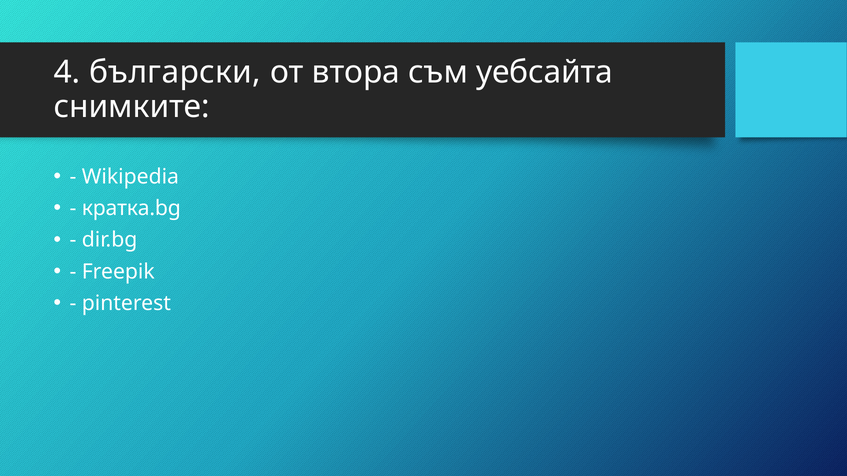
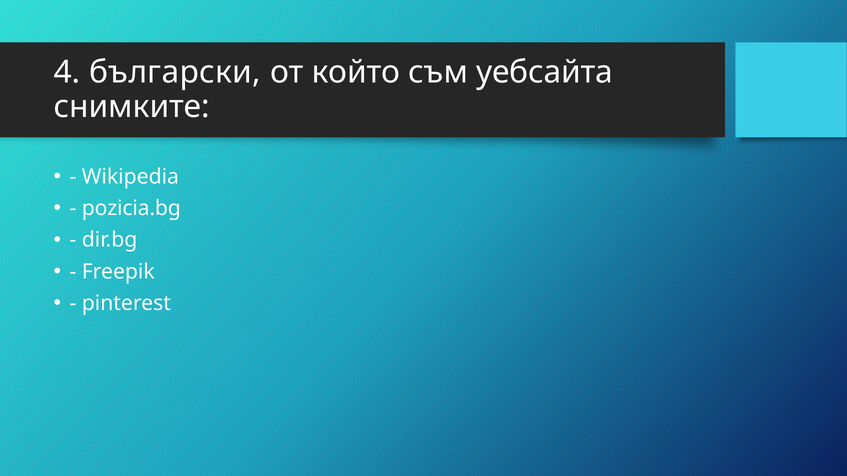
втора: втора -> който
кратка.bg: кратка.bg -> pozicia.bg
